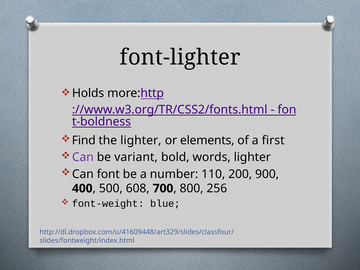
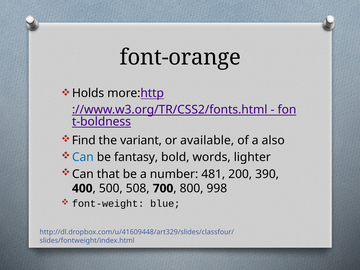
font-lighter: font-lighter -> font-orange
the lighter: lighter -> variant
elements: elements -> available
first: first -> also
Can at (83, 157) colour: purple -> blue
variant: variant -> fantasy
font: font -> that
110: 110 -> 481
900: 900 -> 390
608: 608 -> 508
256: 256 -> 998
